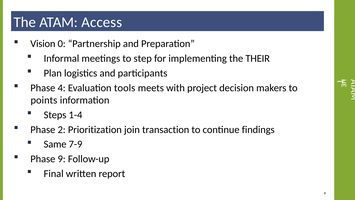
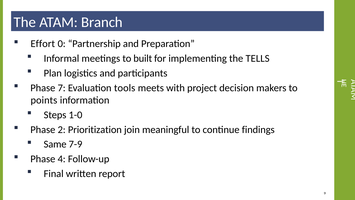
Access: Access -> Branch
Vision: Vision -> Effort
step: step -> built
THEIR: THEIR -> TELLS
4: 4 -> 7
1-4: 1-4 -> 1-0
transaction: transaction -> meaningful
Phase 9: 9 -> 4
